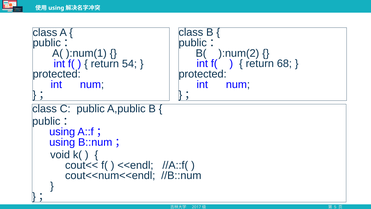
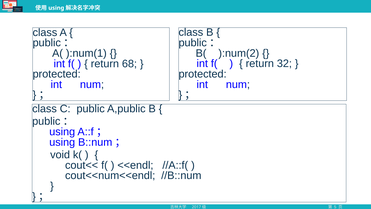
68: 68 -> 32
54: 54 -> 68
